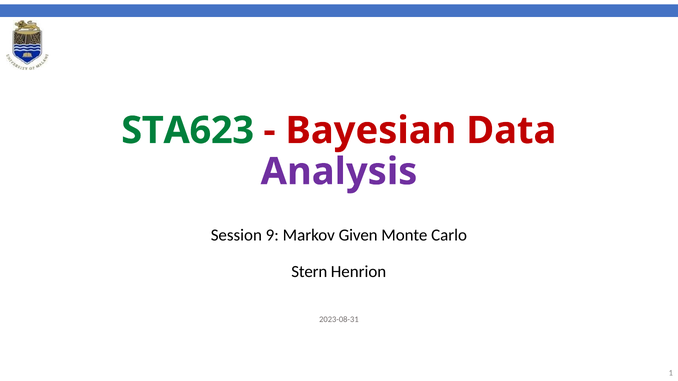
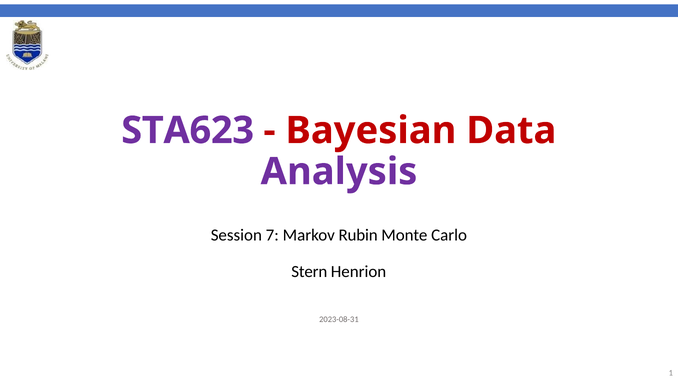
STA623 colour: green -> purple
9: 9 -> 7
Given: Given -> Rubin
